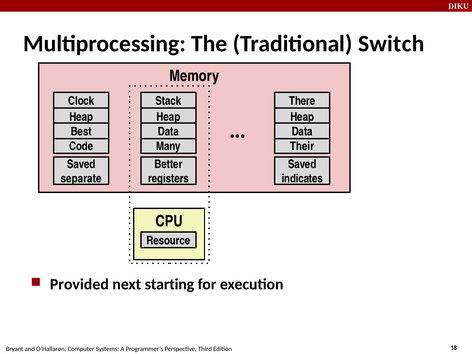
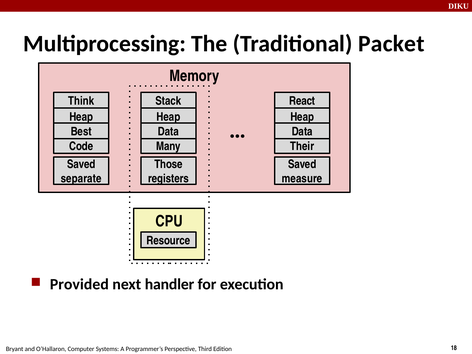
Switch: Switch -> Packet
Clock: Clock -> Think
There: There -> React
Better: Better -> Those
indicates: indicates -> measure
starting: starting -> handler
